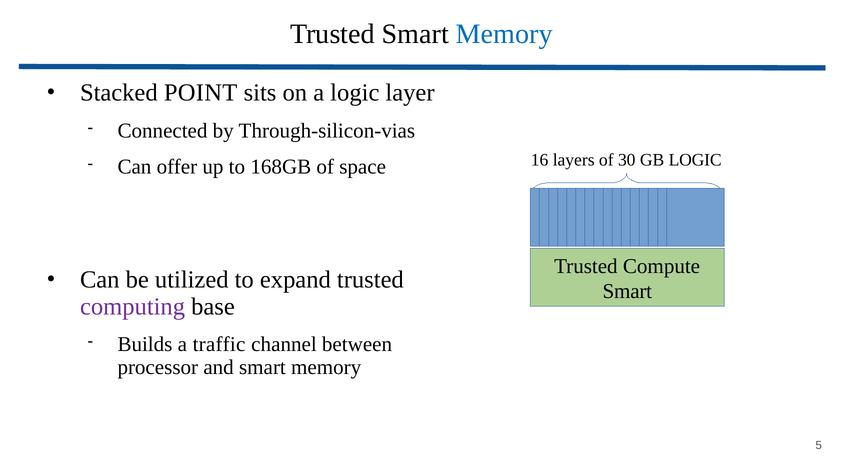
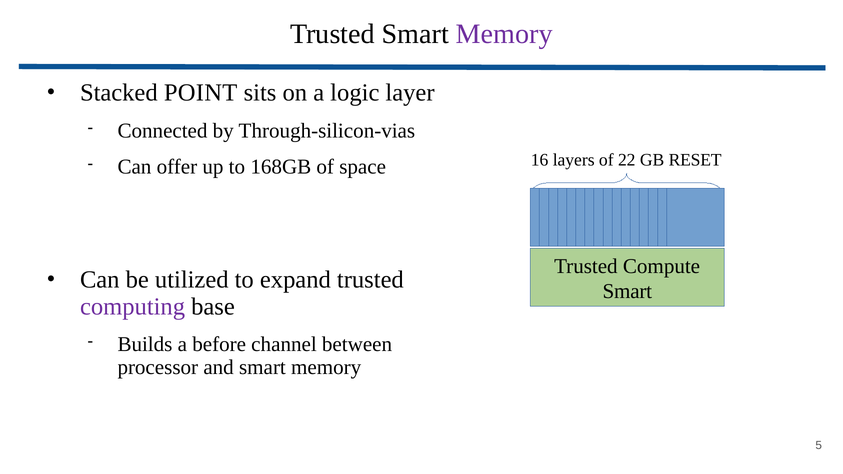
Memory at (504, 34) colour: blue -> purple
30: 30 -> 22
GB LOGIC: LOGIC -> RESET
traffic: traffic -> before
